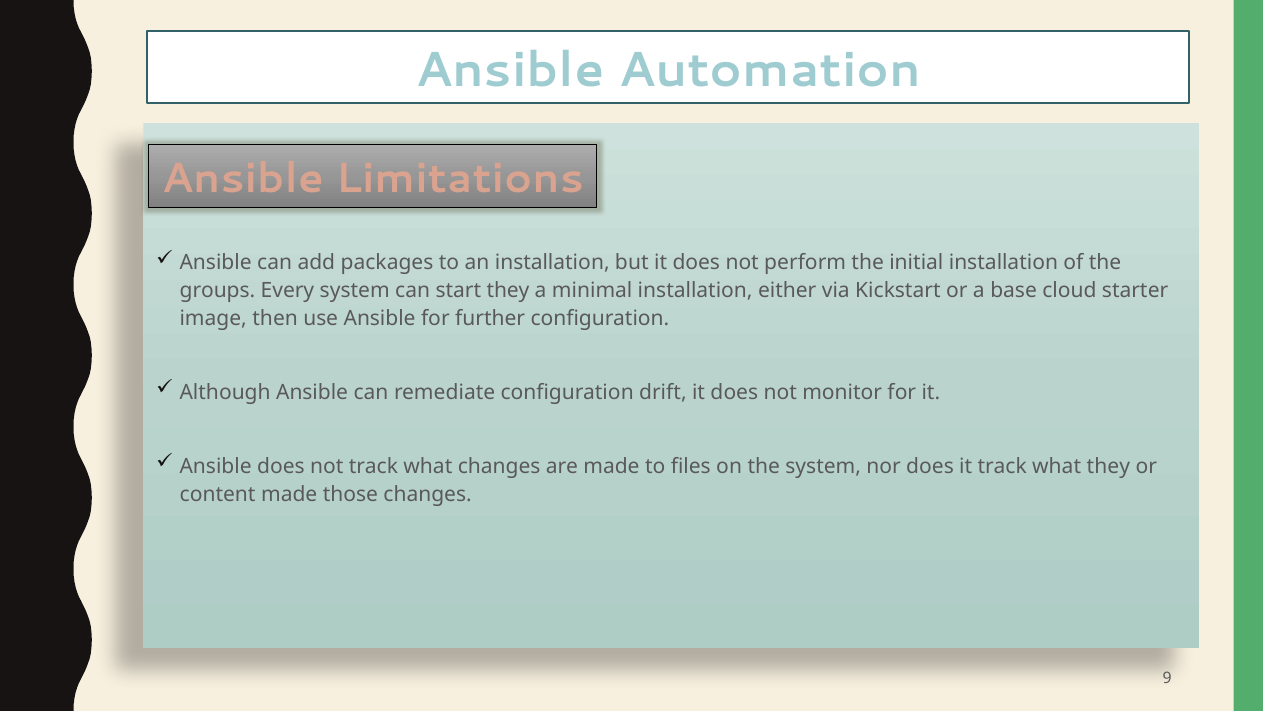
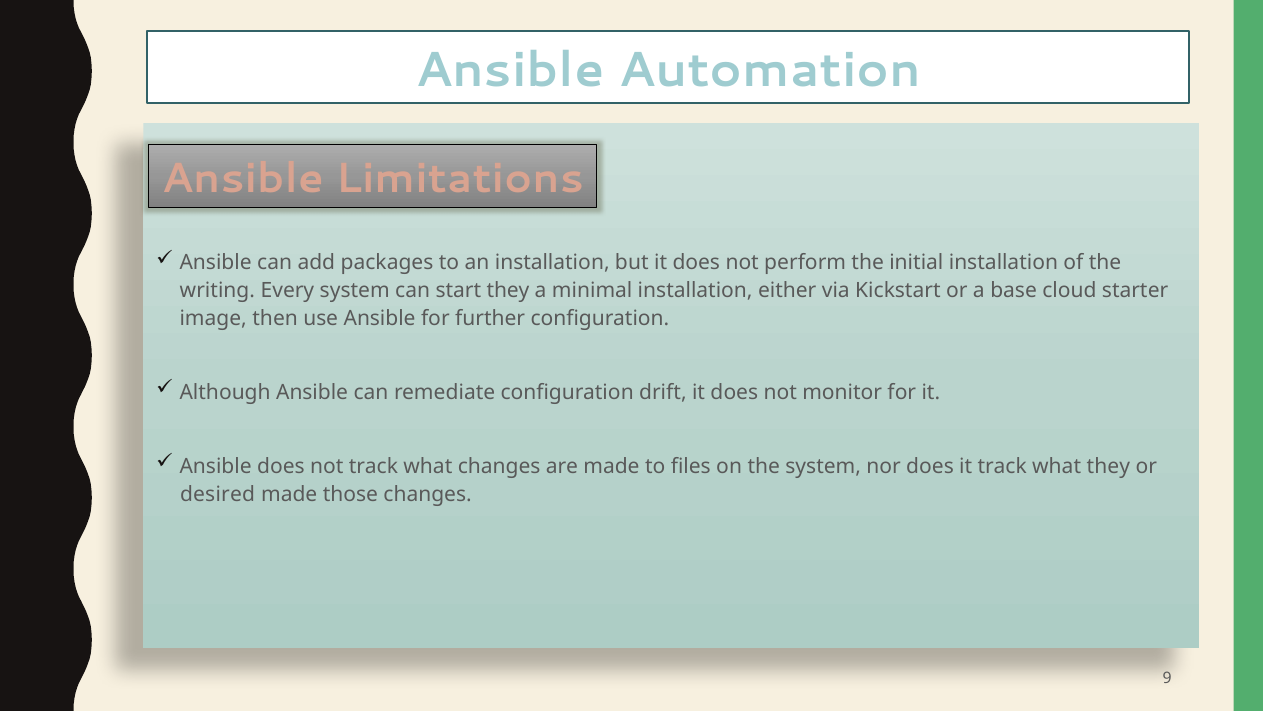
groups: groups -> writing
content: content -> desired
